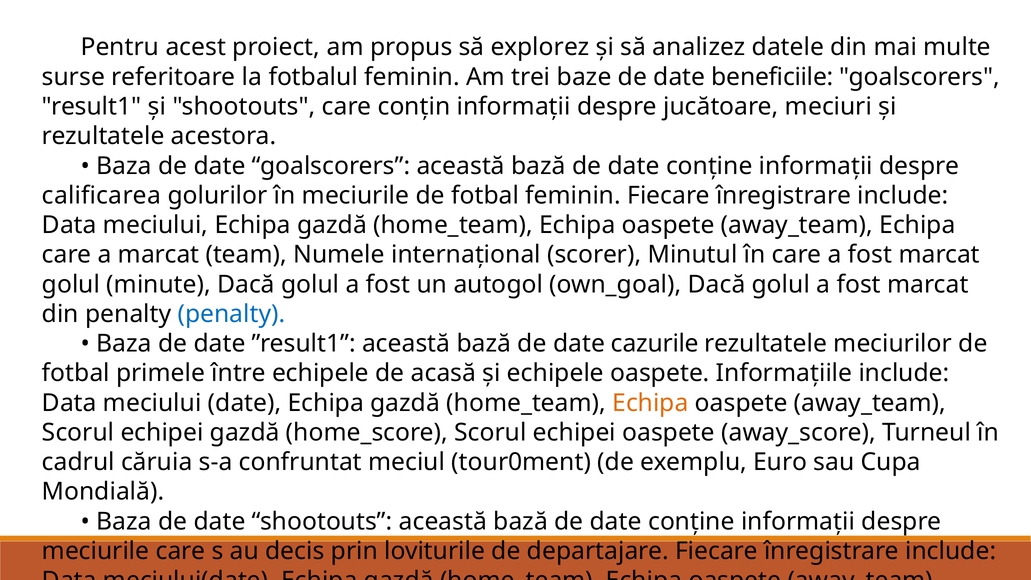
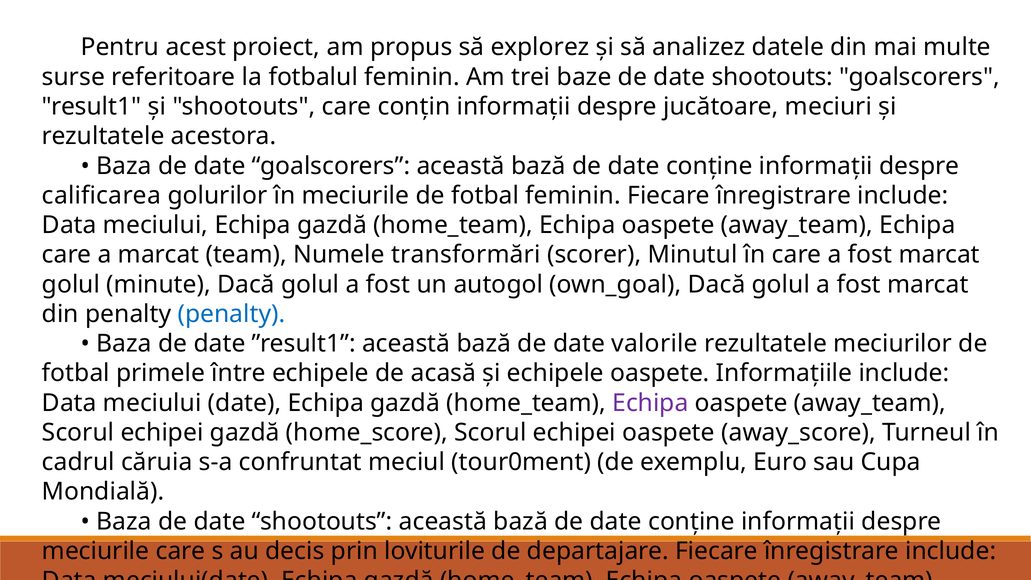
baze de date beneficiile: beneficiile -> shootouts
internațional: internațional -> transformări
cazurile: cazurile -> valorile
Echipa at (650, 403) colour: orange -> purple
